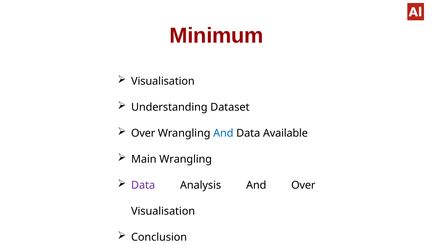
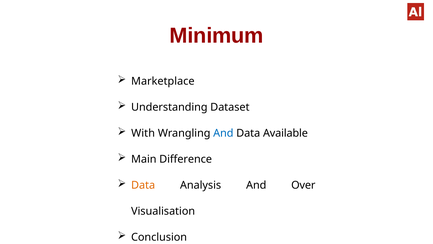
Visualisation at (163, 81): Visualisation -> Marketplace
Over at (143, 133): Over -> With
Main Wrangling: Wrangling -> Difference
Data at (143, 185) colour: purple -> orange
